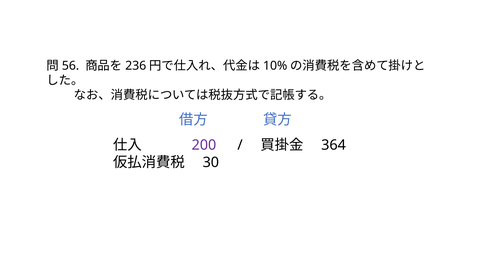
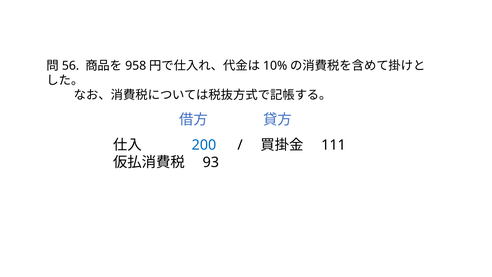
236: 236 -> 958
200 colour: purple -> blue
364: 364 -> 111
30: 30 -> 93
